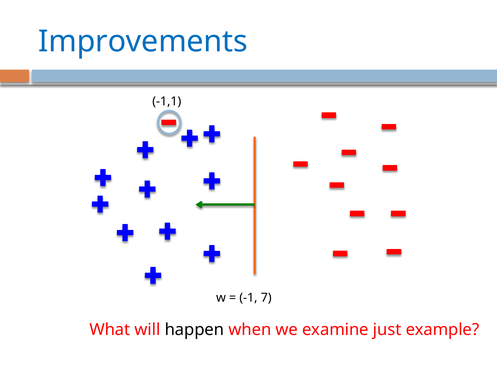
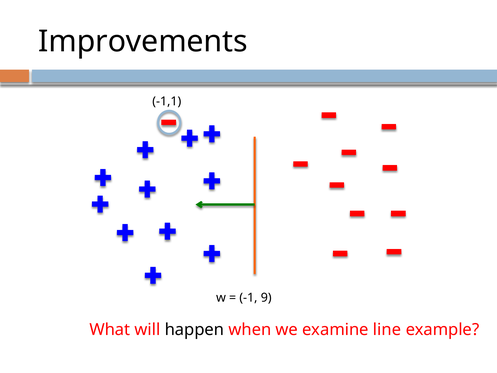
Improvements colour: blue -> black
7: 7 -> 9
just: just -> line
